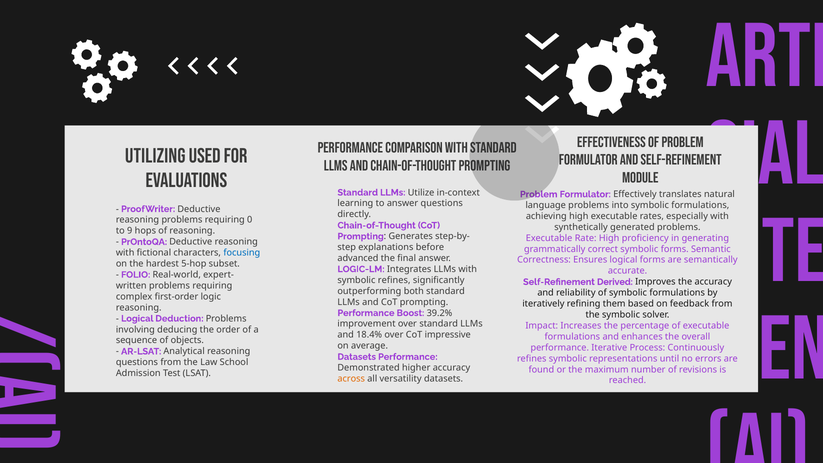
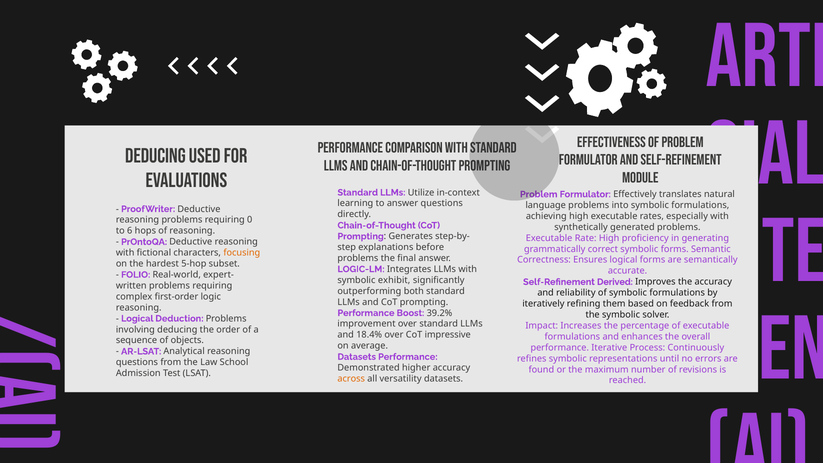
Utilizing at (155, 156): Utilizing -> Deducing
9: 9 -> 6
focusing colour: blue -> orange
advanced at (358, 258): advanced -> problems
symbolic refines: refines -> exhibit
